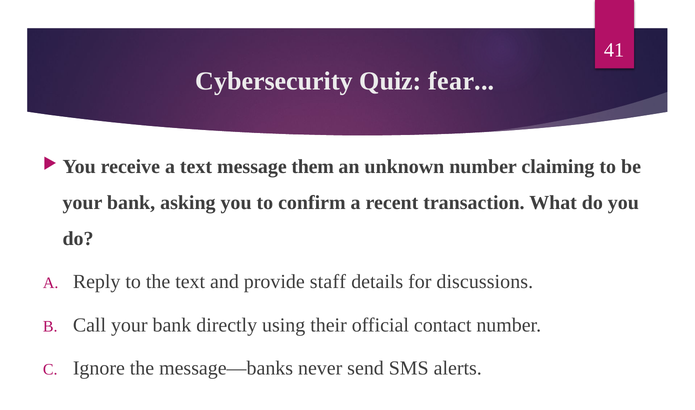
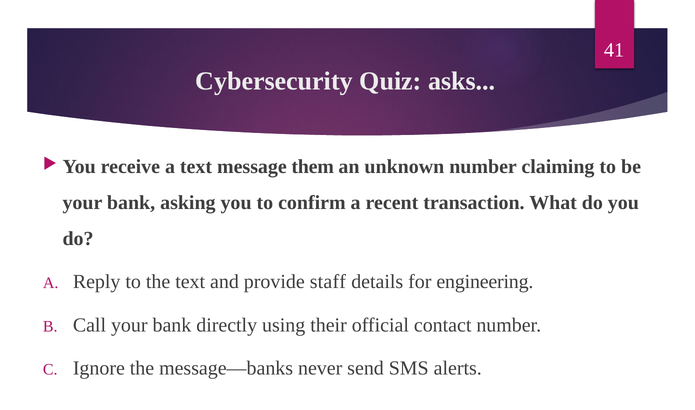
fear: fear -> asks
discussions: discussions -> engineering
